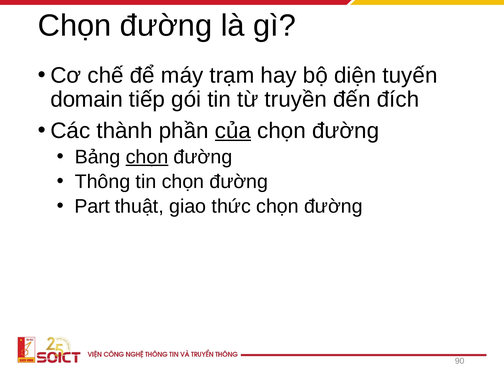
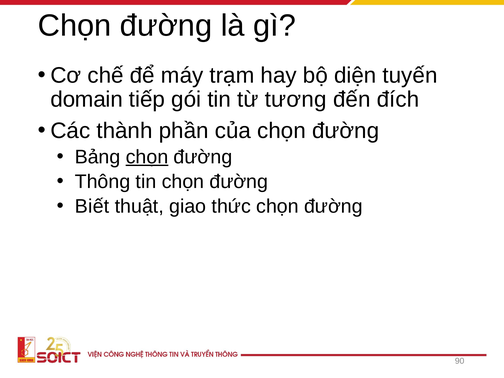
truyền: truyền -> tương
của underline: present -> none
Part: Part -> Biết
